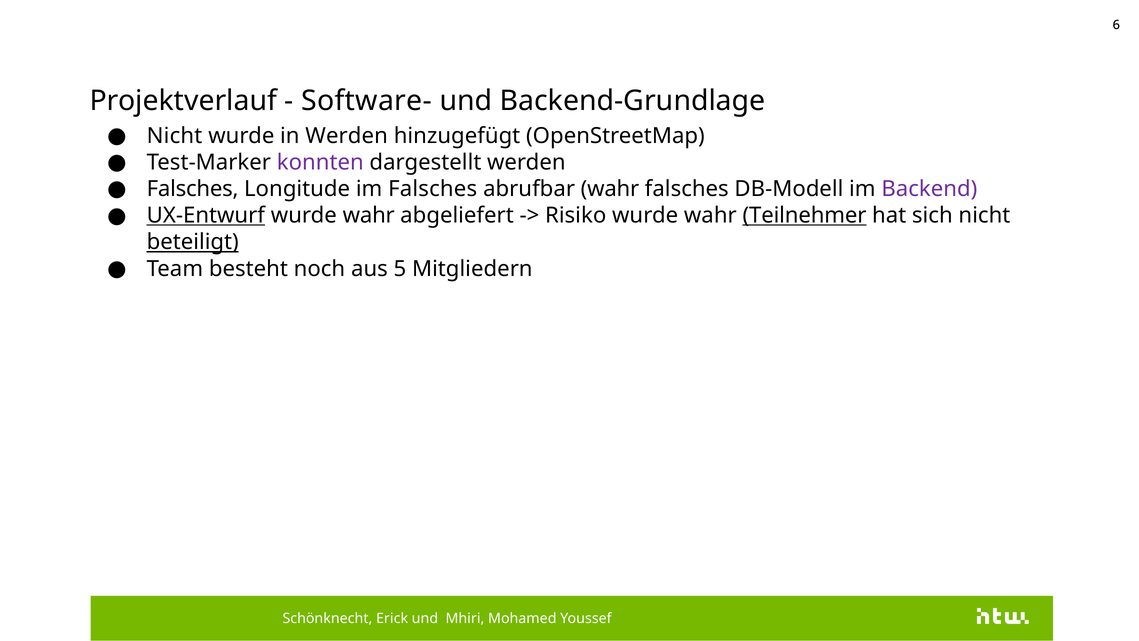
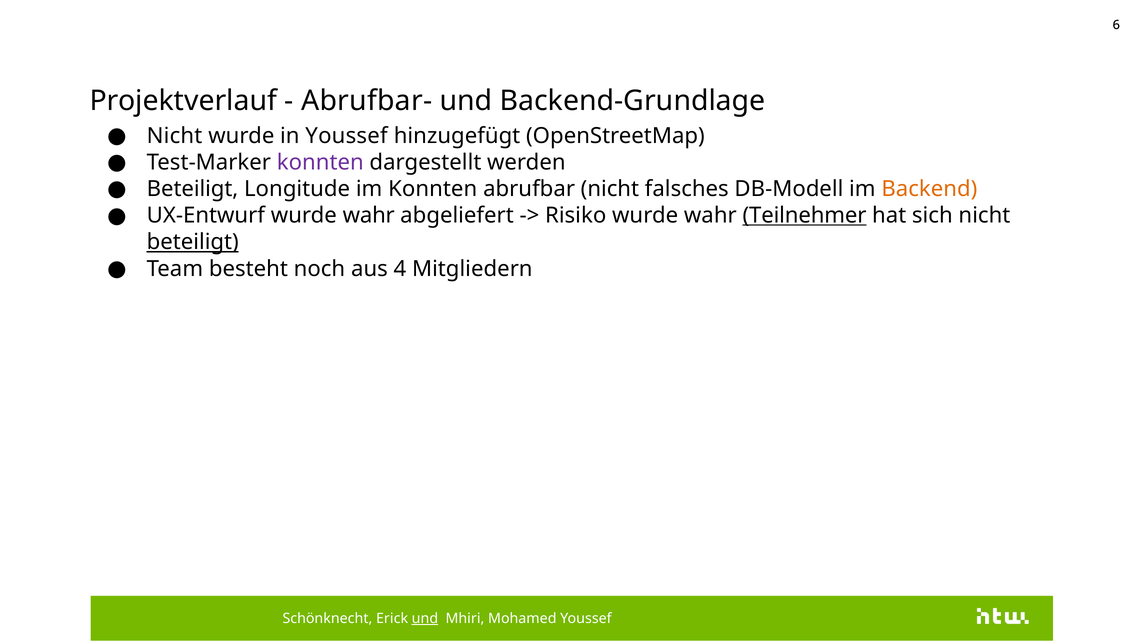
Software-: Software- -> Abrufbar-
in Werden: Werden -> Youssef
Falsches at (193, 189): Falsches -> Beteiligt
im Falsches: Falsches -> Konnten
abrufbar wahr: wahr -> nicht
Backend colour: purple -> orange
UX-Entwurf underline: present -> none
5: 5 -> 4
und at (425, 618) underline: none -> present
